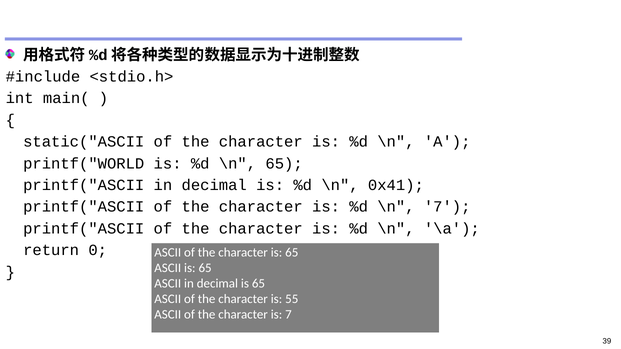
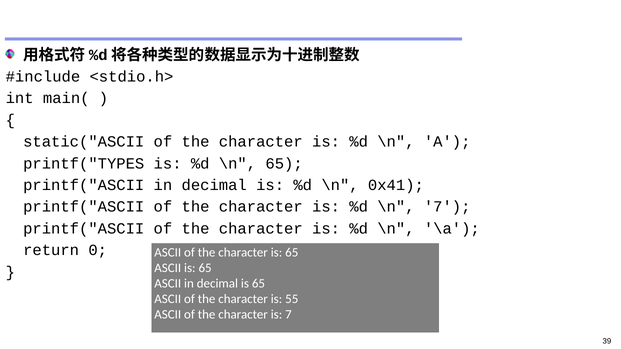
printf("WORLD: printf("WORLD -> printf("TYPES
